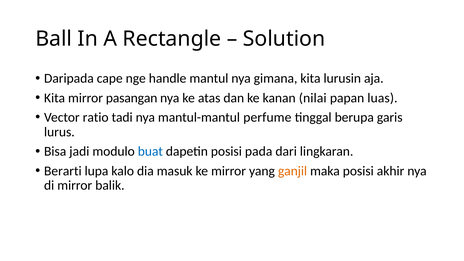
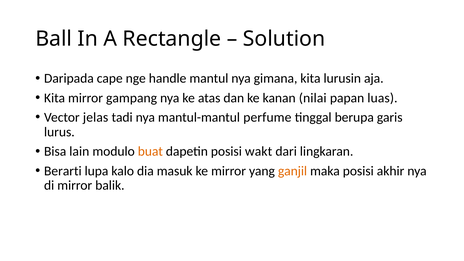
pasangan: pasangan -> gampang
ratio: ratio -> jelas
jadi: jadi -> lain
buat colour: blue -> orange
pada: pada -> wakt
